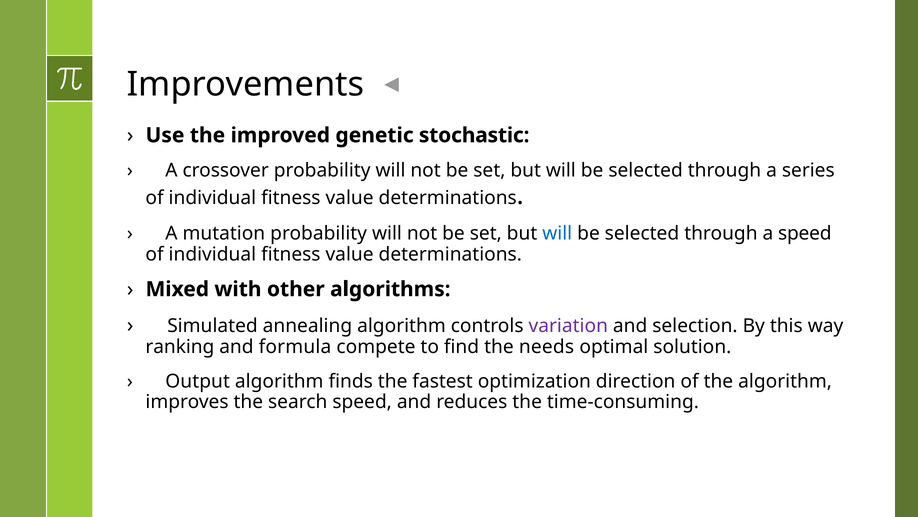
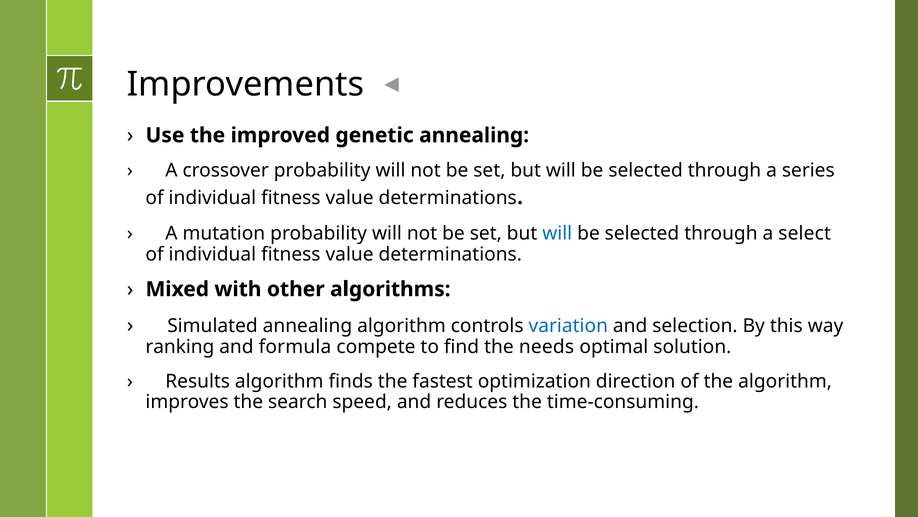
genetic stochastic: stochastic -> annealing
a speed: speed -> select
variation colour: purple -> blue
Output: Output -> Results
